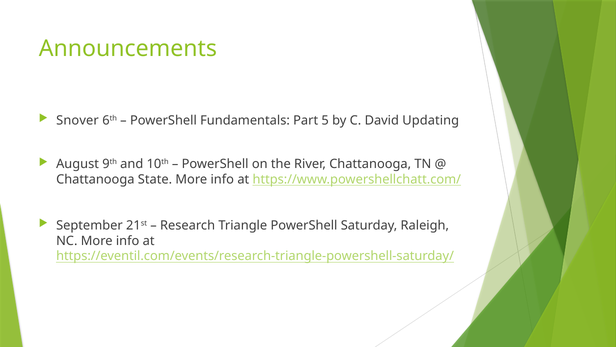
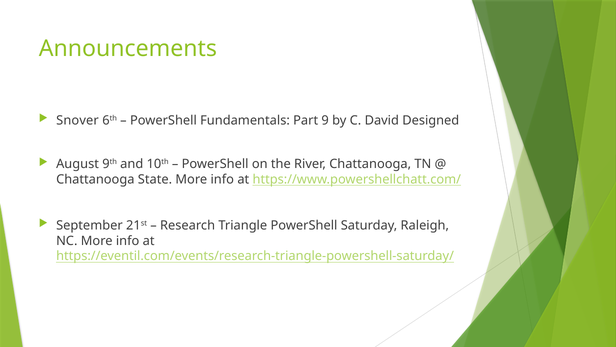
5: 5 -> 9
Updating: Updating -> Designed
